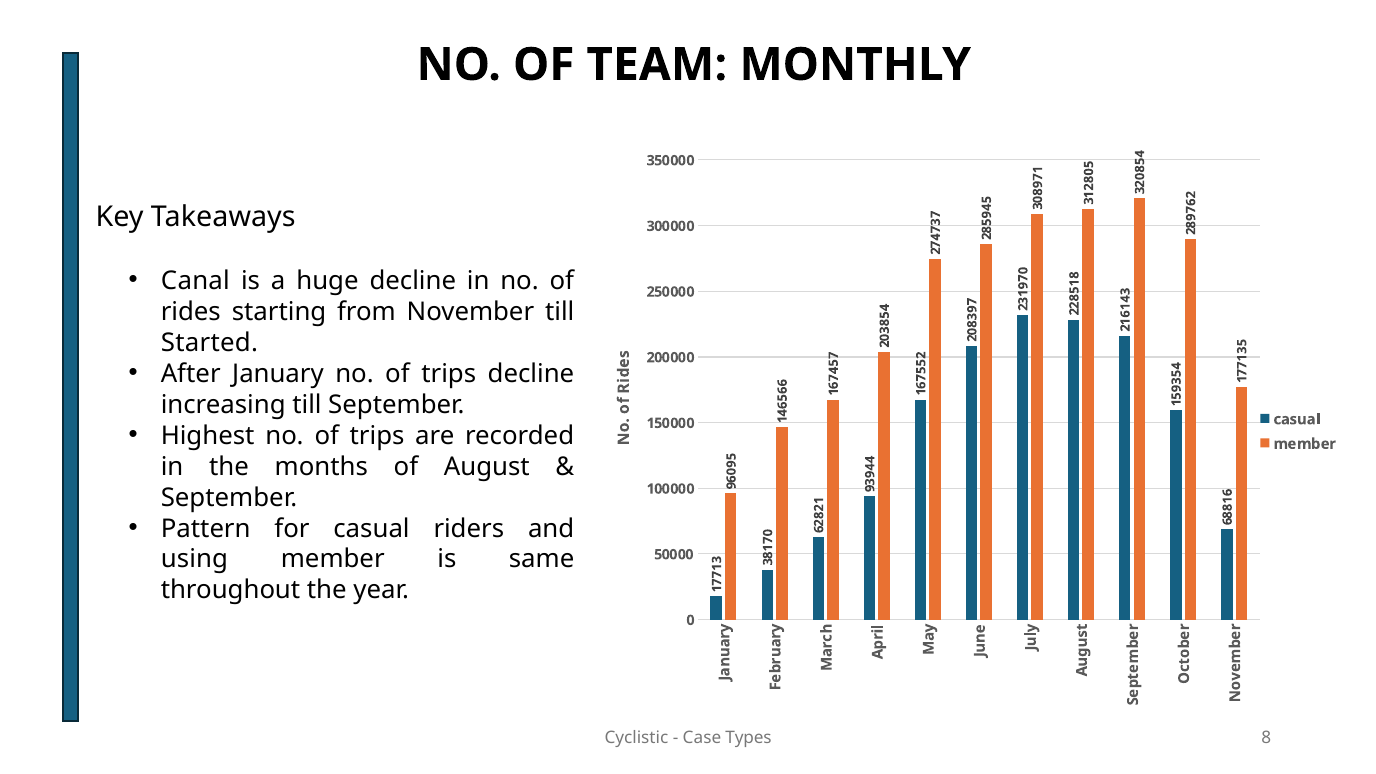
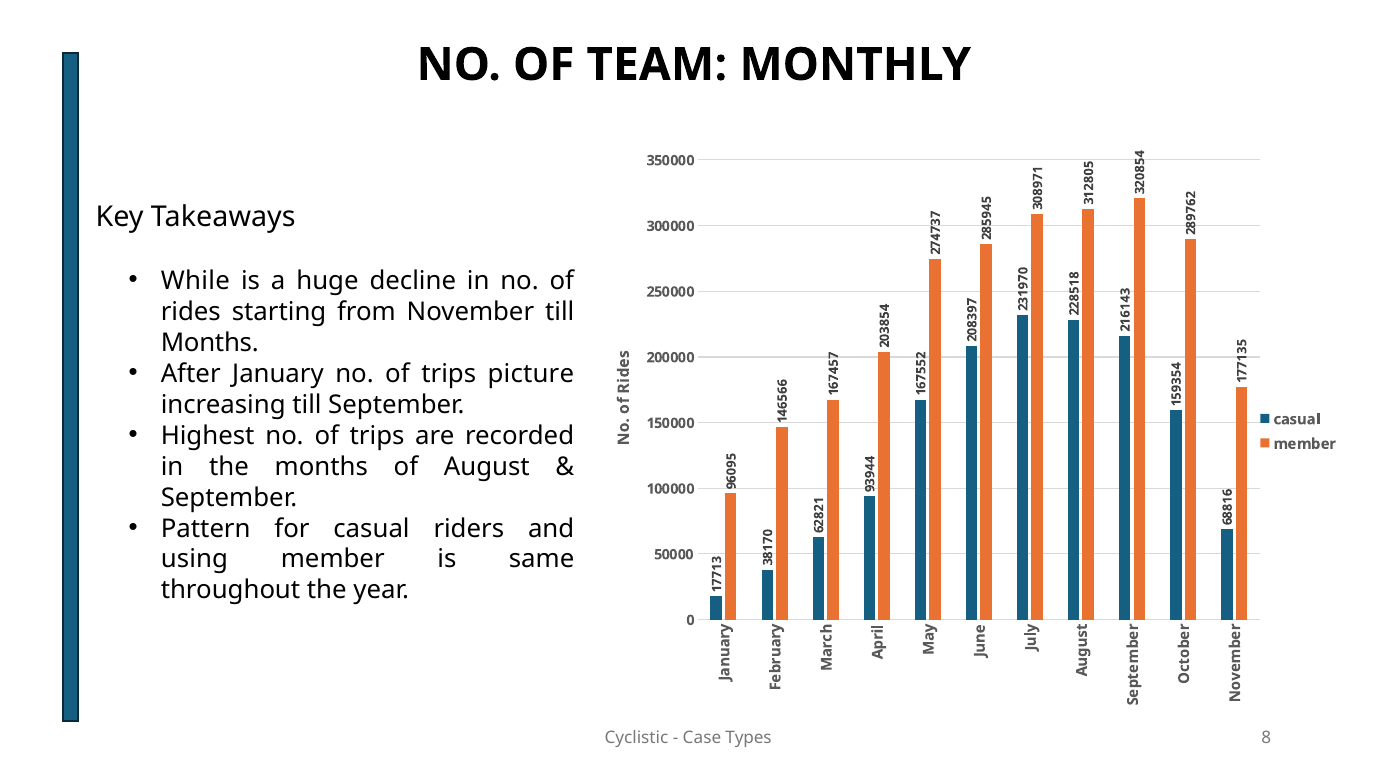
Canal: Canal -> While
Started at (209, 343): Started -> Months
trips decline: decline -> picture
